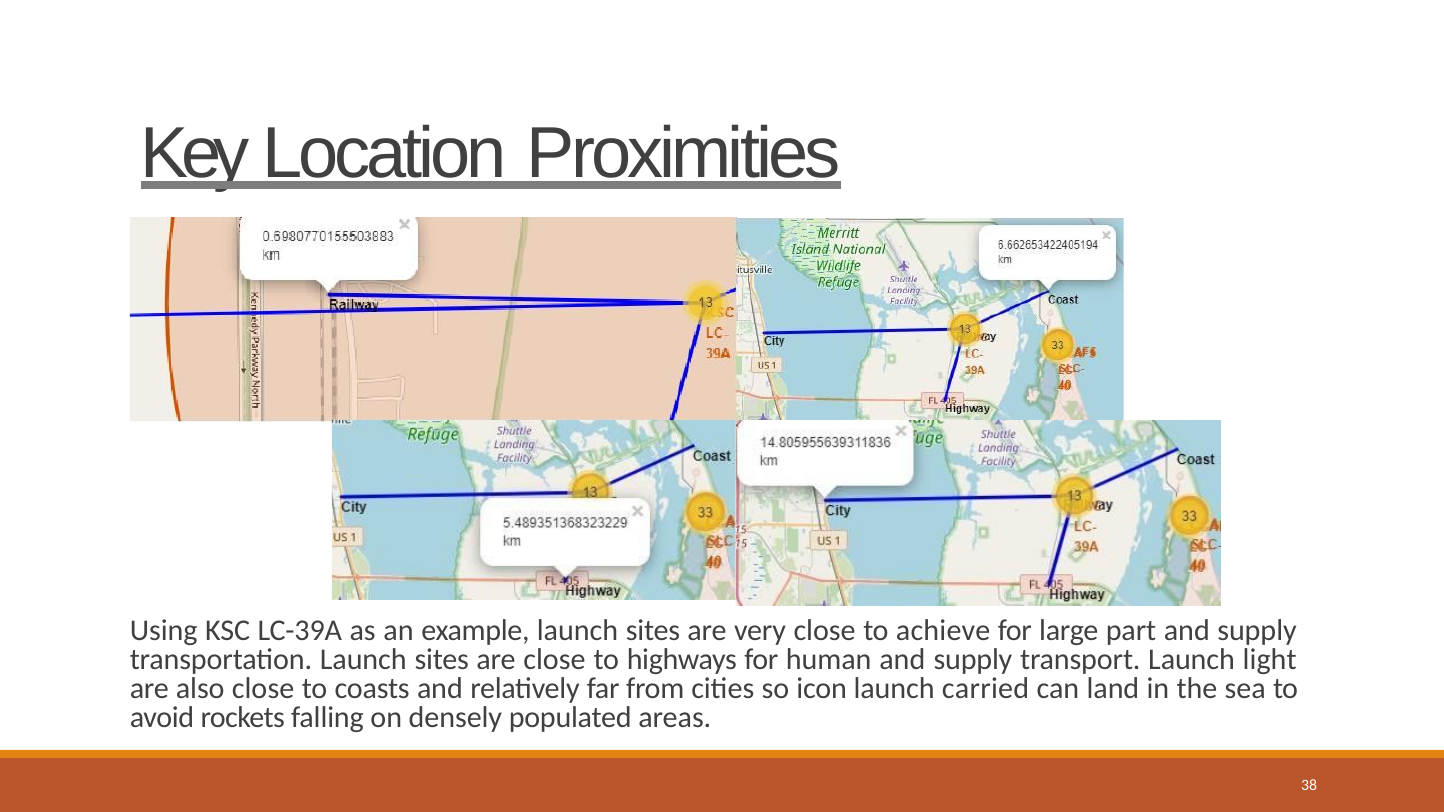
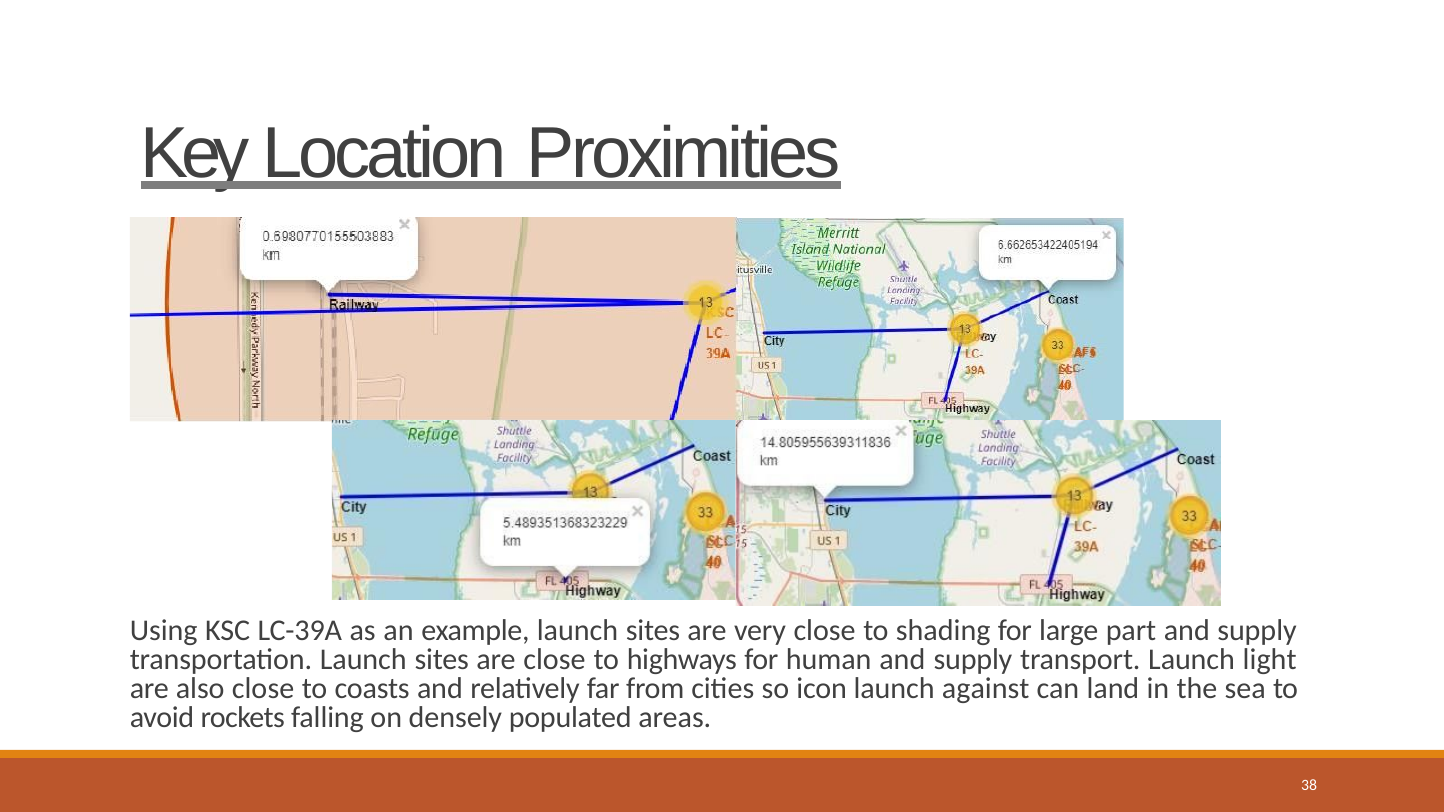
achieve: achieve -> shading
carried: carried -> against
